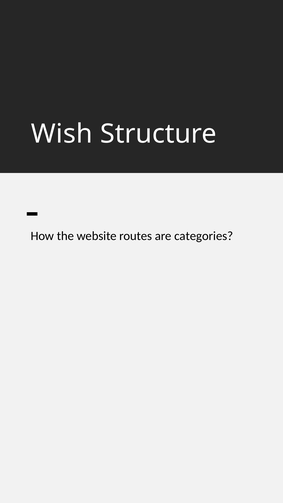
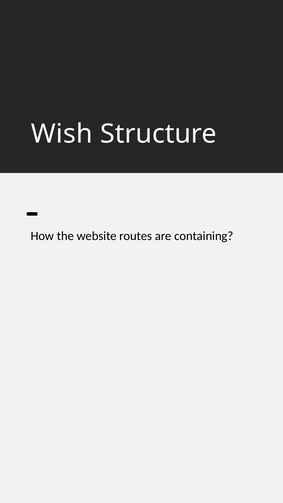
categories: categories -> containing
